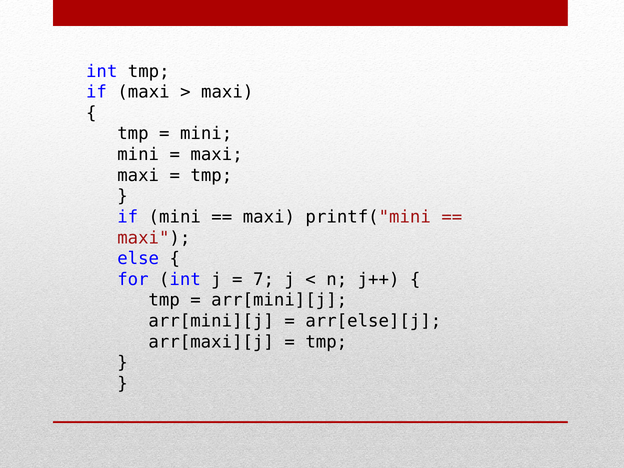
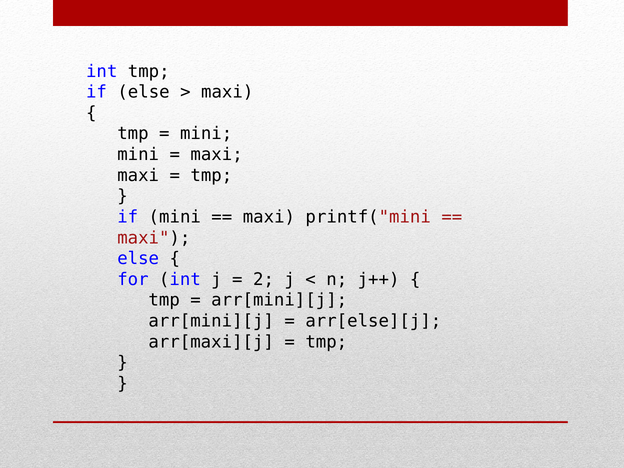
if maxi: maxi -> else
7: 7 -> 2
